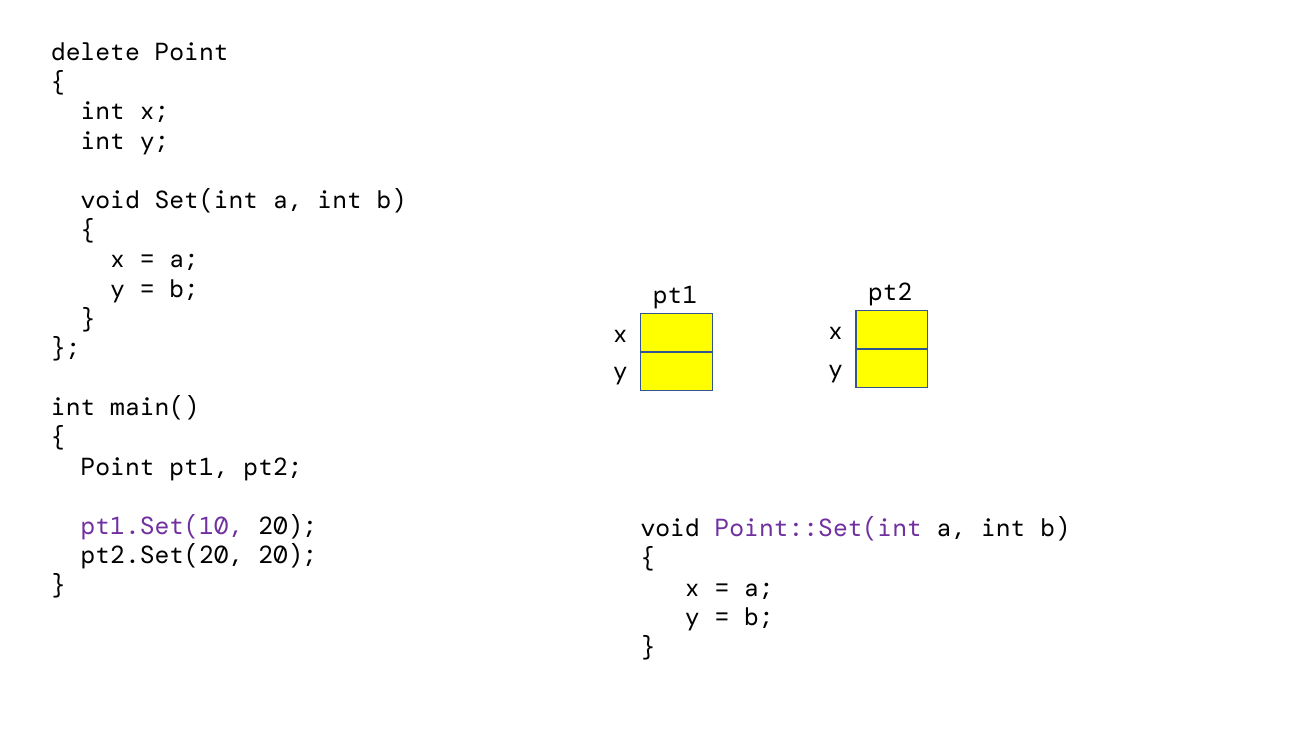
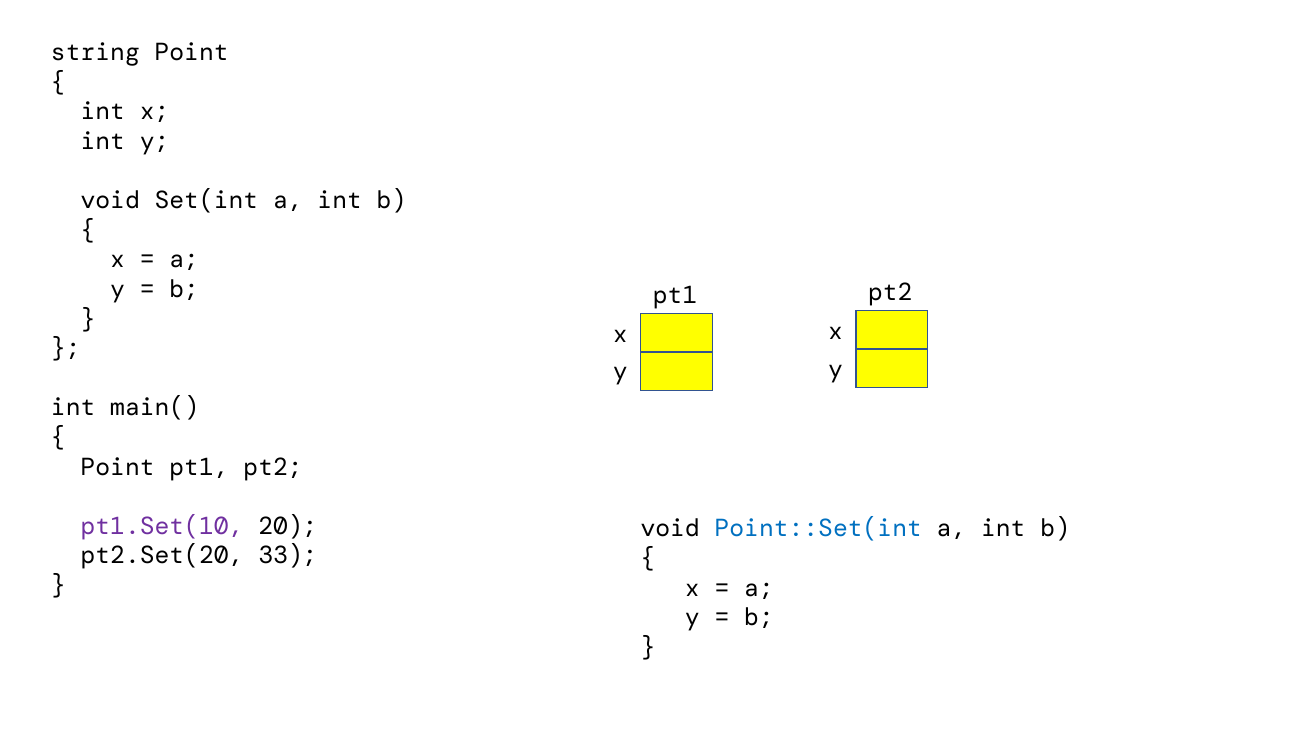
delete: delete -> string
Point::Set(int colour: purple -> blue
pt2.Set(20 20: 20 -> 33
